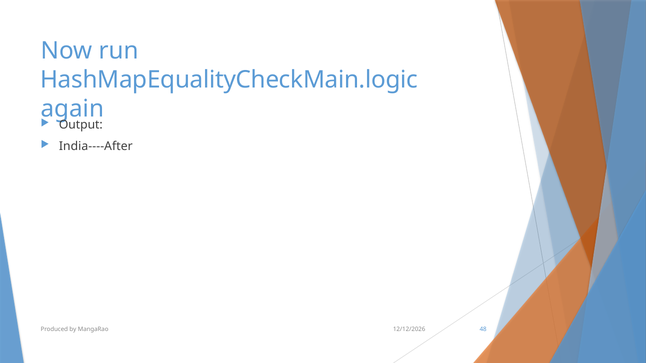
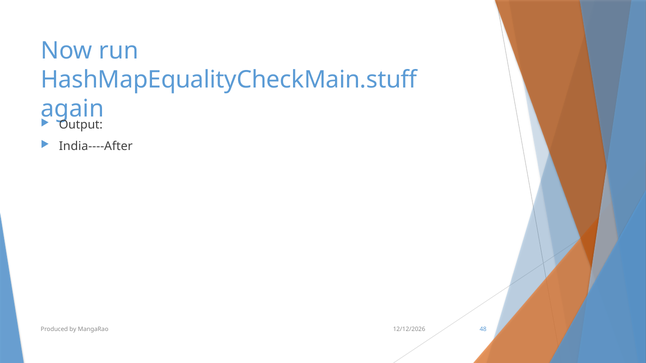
HashMapEqualityCheckMain.logic: HashMapEqualityCheckMain.logic -> HashMapEqualityCheckMain.stuff
